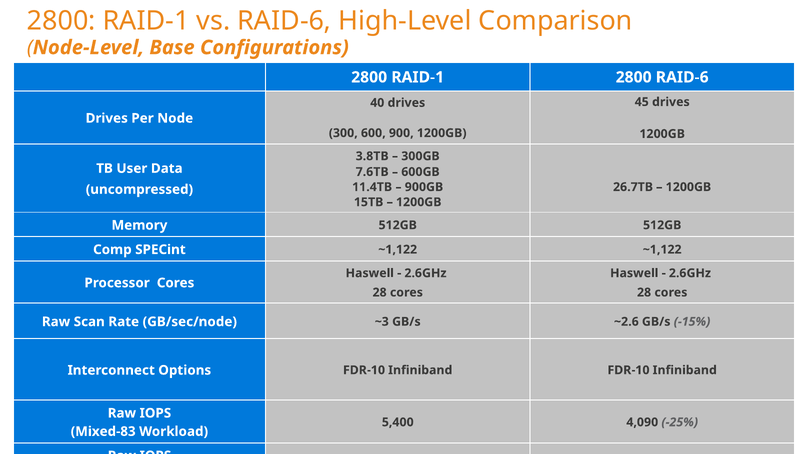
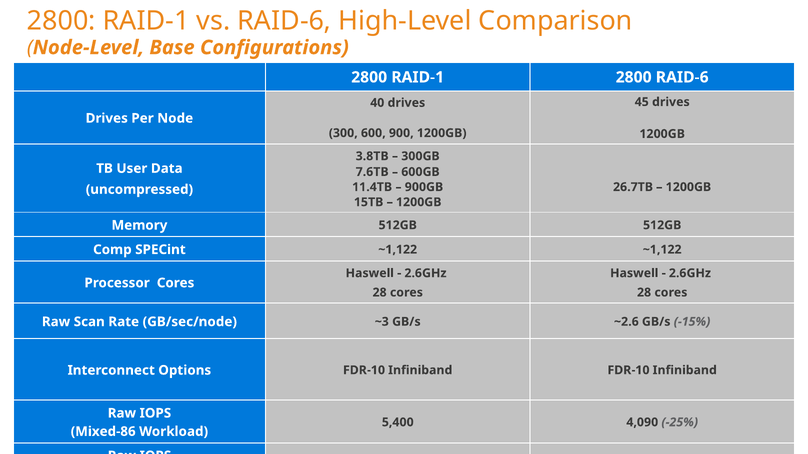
Mixed-83: Mixed-83 -> Mixed-86
